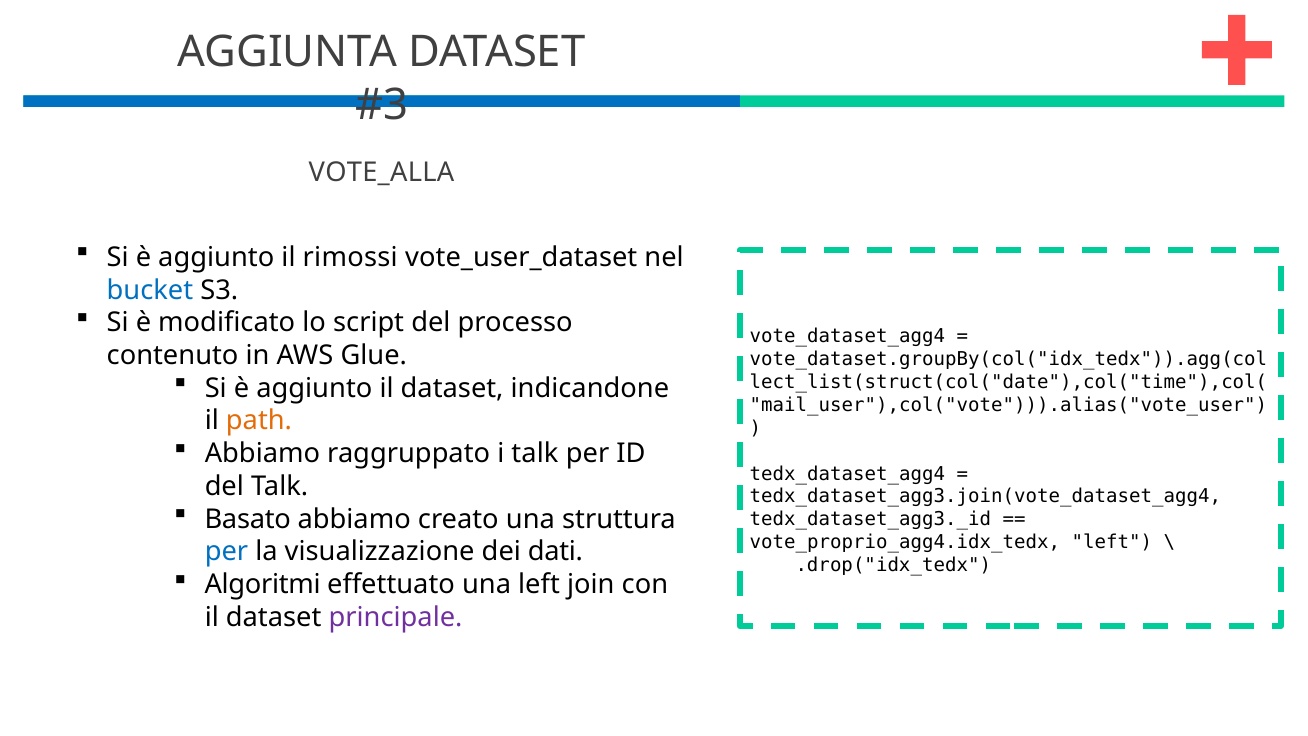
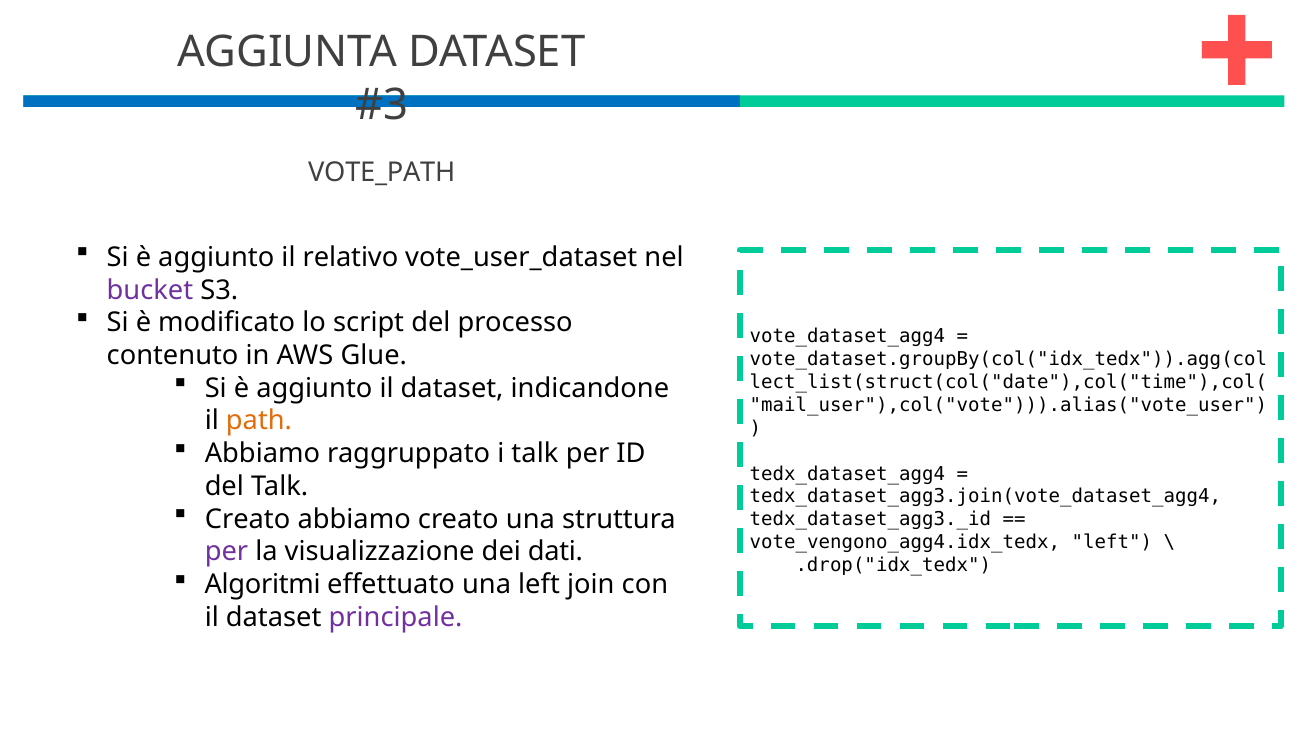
VOTE_ALLA: VOTE_ALLA -> VOTE_PATH
rimossi: rimossi -> relativo
bucket colour: blue -> purple
Basato at (248, 519): Basato -> Creato
vote_proprio_agg4.idx_tedx: vote_proprio_agg4.idx_tedx -> vote_vengono_agg4.idx_tedx
per at (226, 552) colour: blue -> purple
